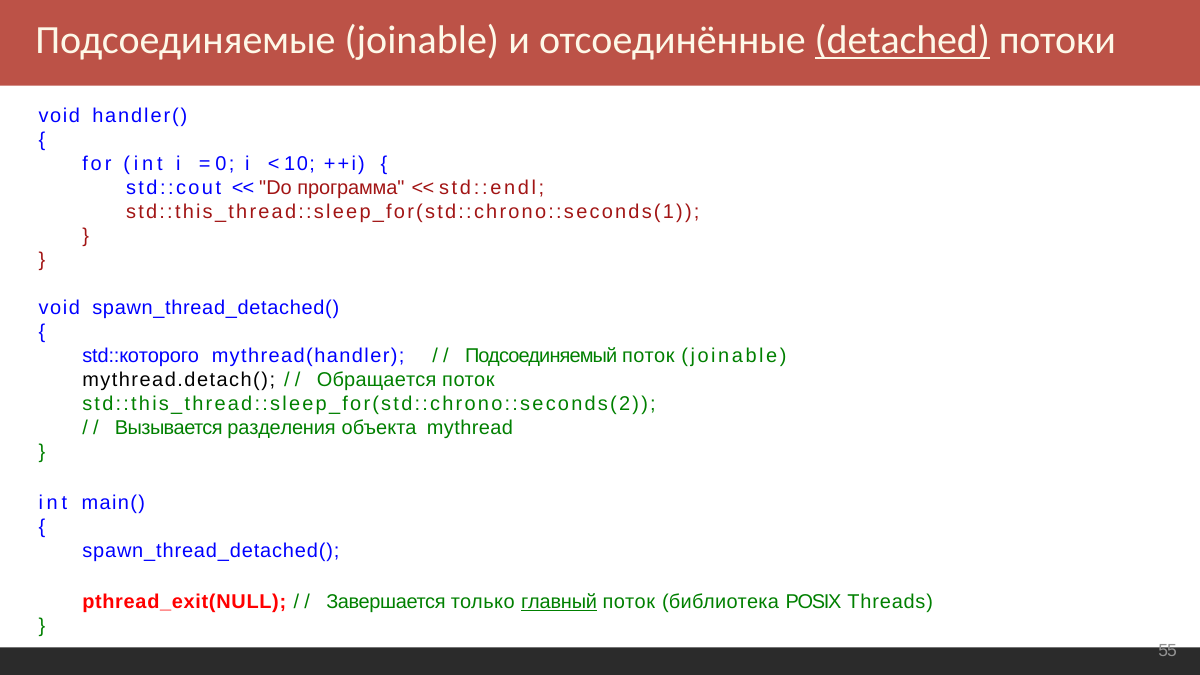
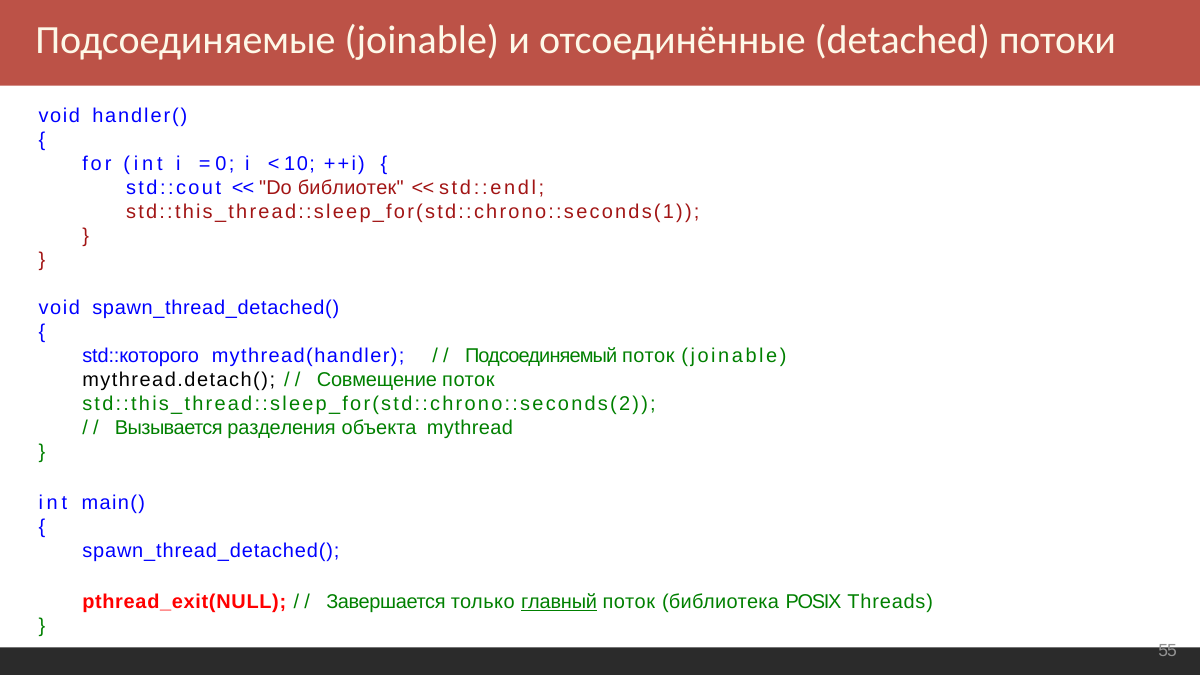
detached underline: present -> none
программа: программа -> библиотек
Обращается: Обращается -> Совмещение
